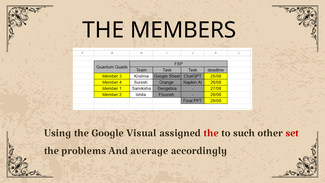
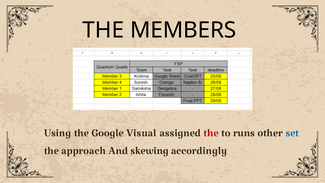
such: such -> runs
set colour: red -> blue
problems: problems -> approach
average: average -> skewing
